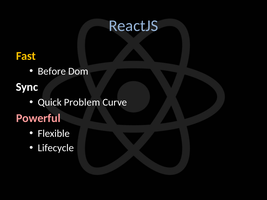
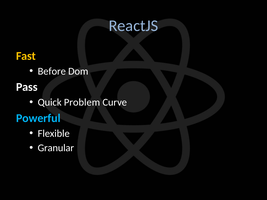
Sync: Sync -> Pass
Powerful colour: pink -> light blue
Lifecycle: Lifecycle -> Granular
